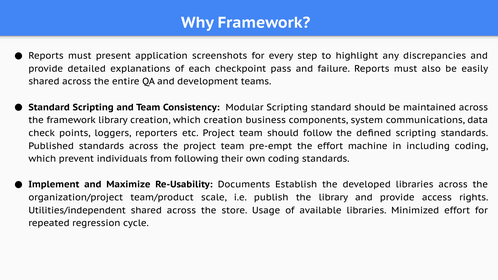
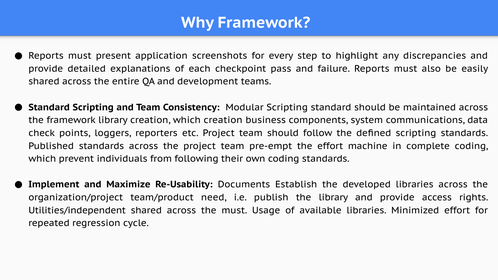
including: including -> complete
scale: scale -> need
the store: store -> must
